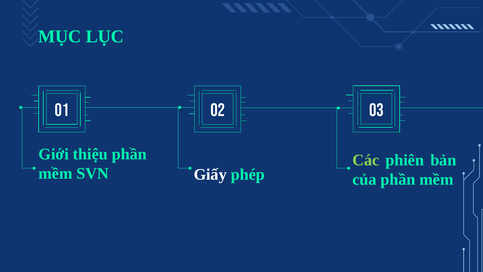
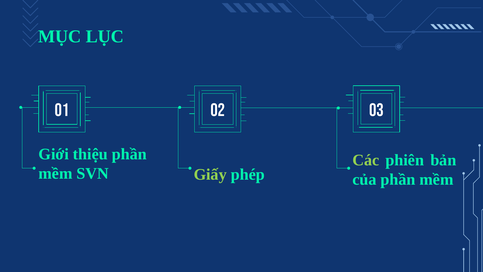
Giấy colour: white -> light green
